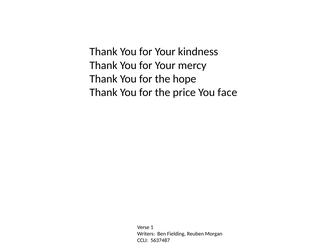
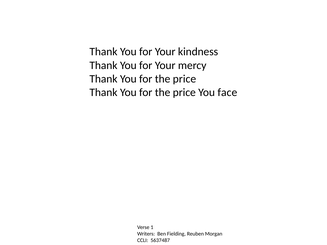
hope at (185, 79): hope -> price
